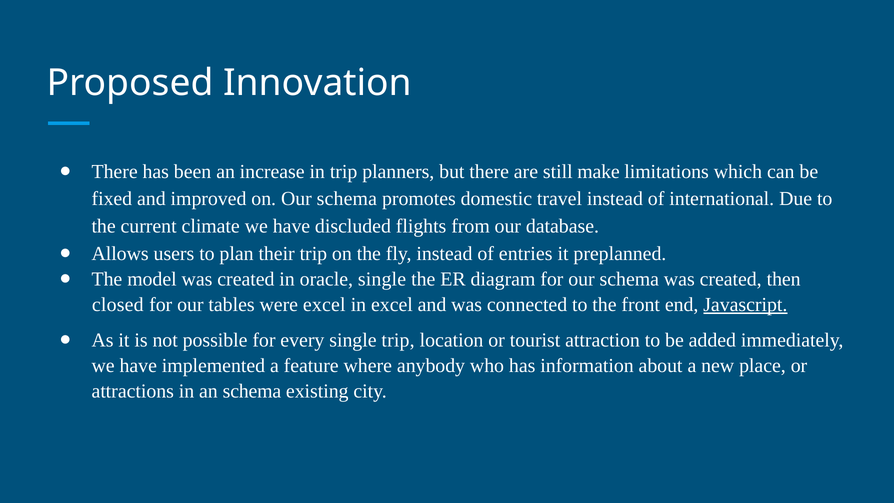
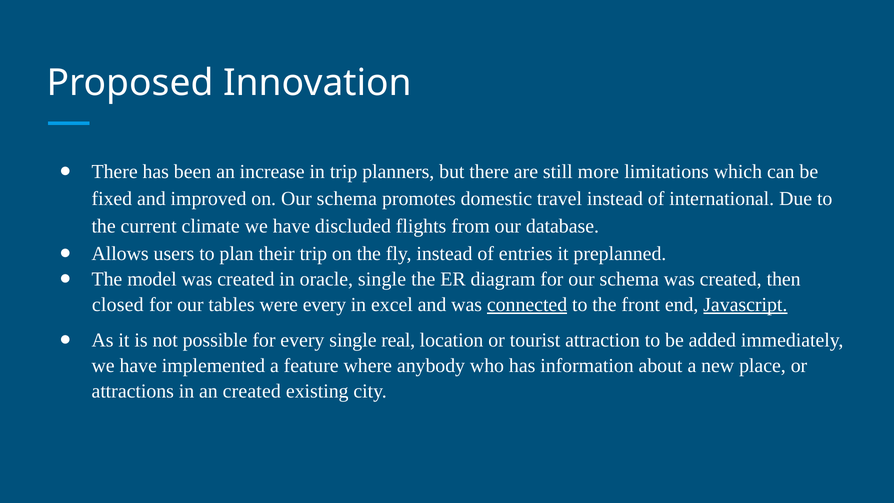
make: make -> more
were excel: excel -> every
connected underline: none -> present
single trip: trip -> real
an schema: schema -> created
